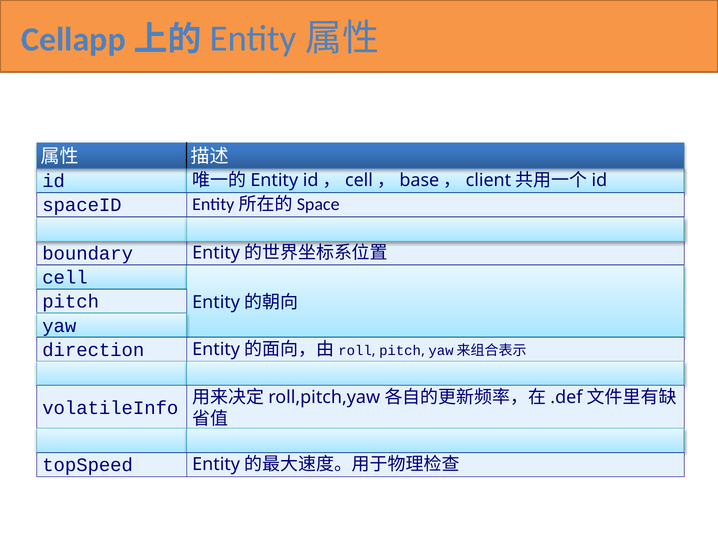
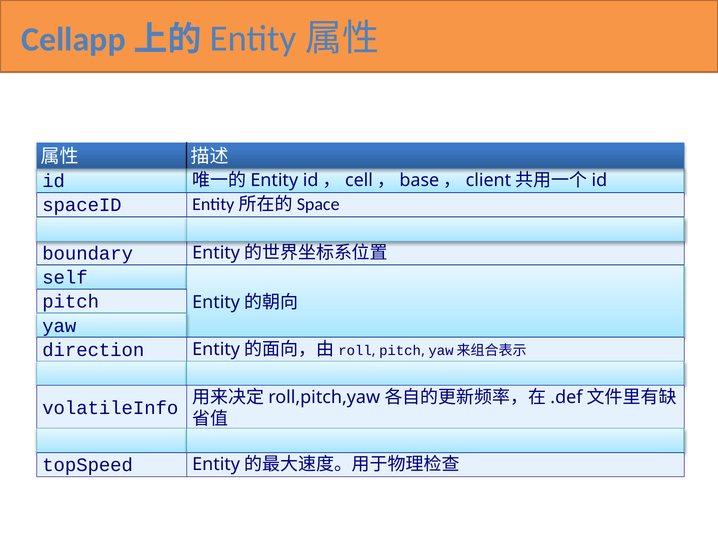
cell: cell -> self
